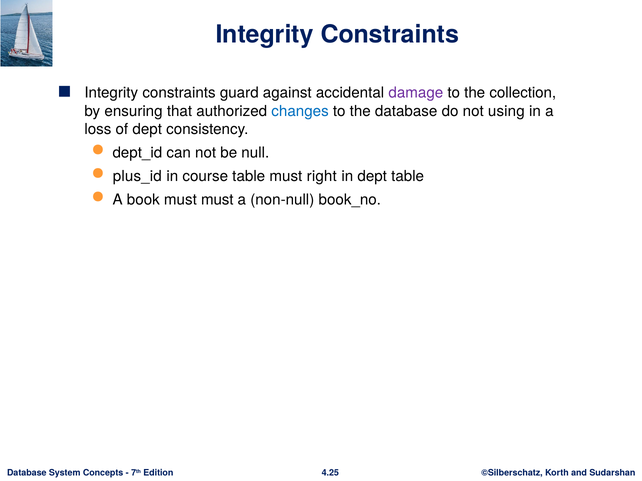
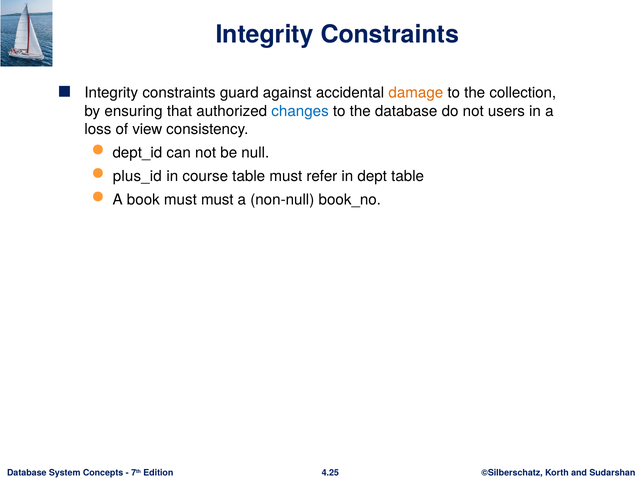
damage colour: purple -> orange
using: using -> users
of dept: dept -> view
right: right -> refer
